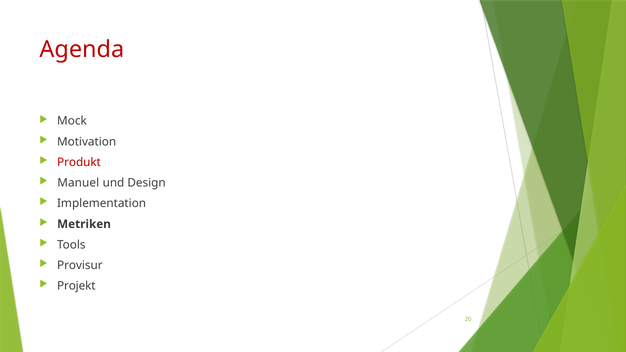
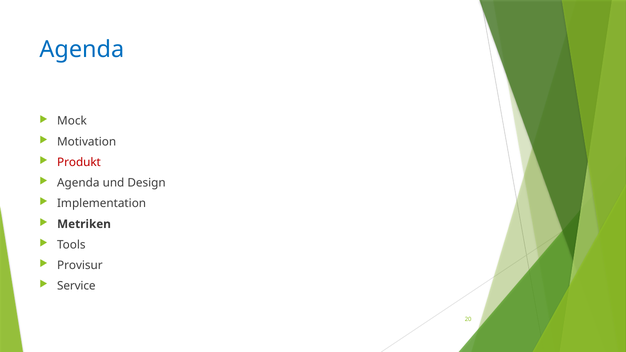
Agenda at (82, 49) colour: red -> blue
Manuel at (78, 183): Manuel -> Agenda
Projekt: Projekt -> Service
